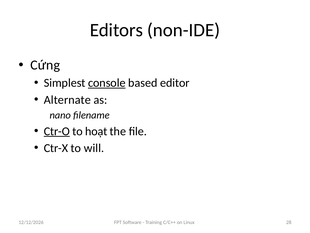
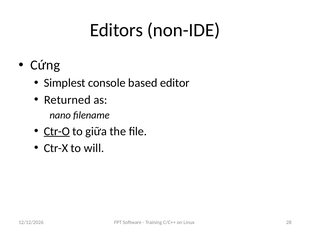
console underline: present -> none
Alternate: Alternate -> Returned
hoạt: hoạt -> giữa
